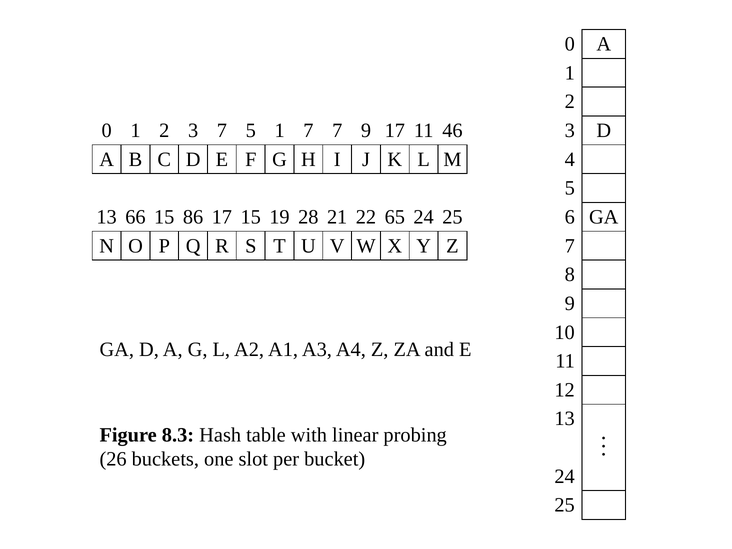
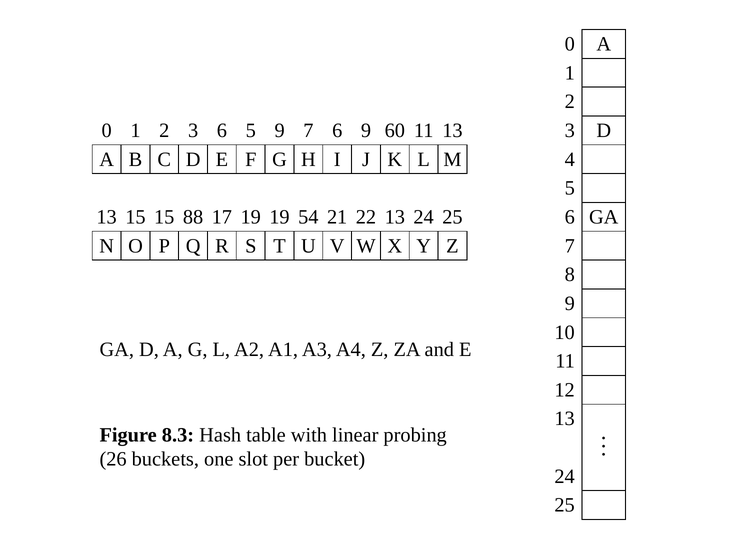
3 7: 7 -> 6
5 1: 1 -> 9
7 7: 7 -> 6
9 17: 17 -> 60
11 46: 46 -> 13
13 66: 66 -> 15
86: 86 -> 88
17 15: 15 -> 19
28: 28 -> 54
22 65: 65 -> 13
